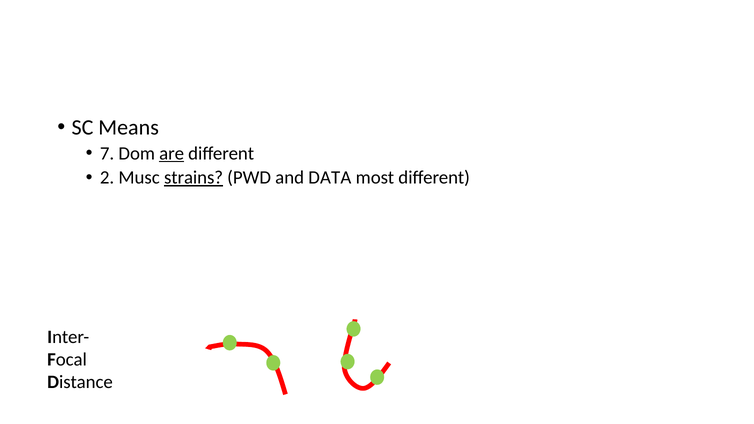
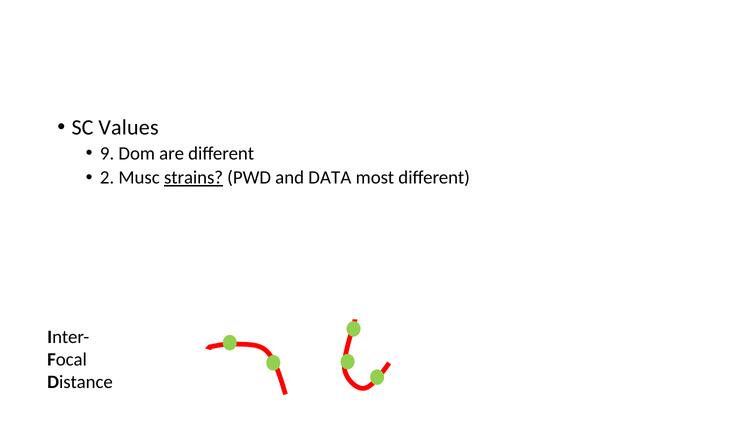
Means: Means -> Values
7: 7 -> 9
are underline: present -> none
